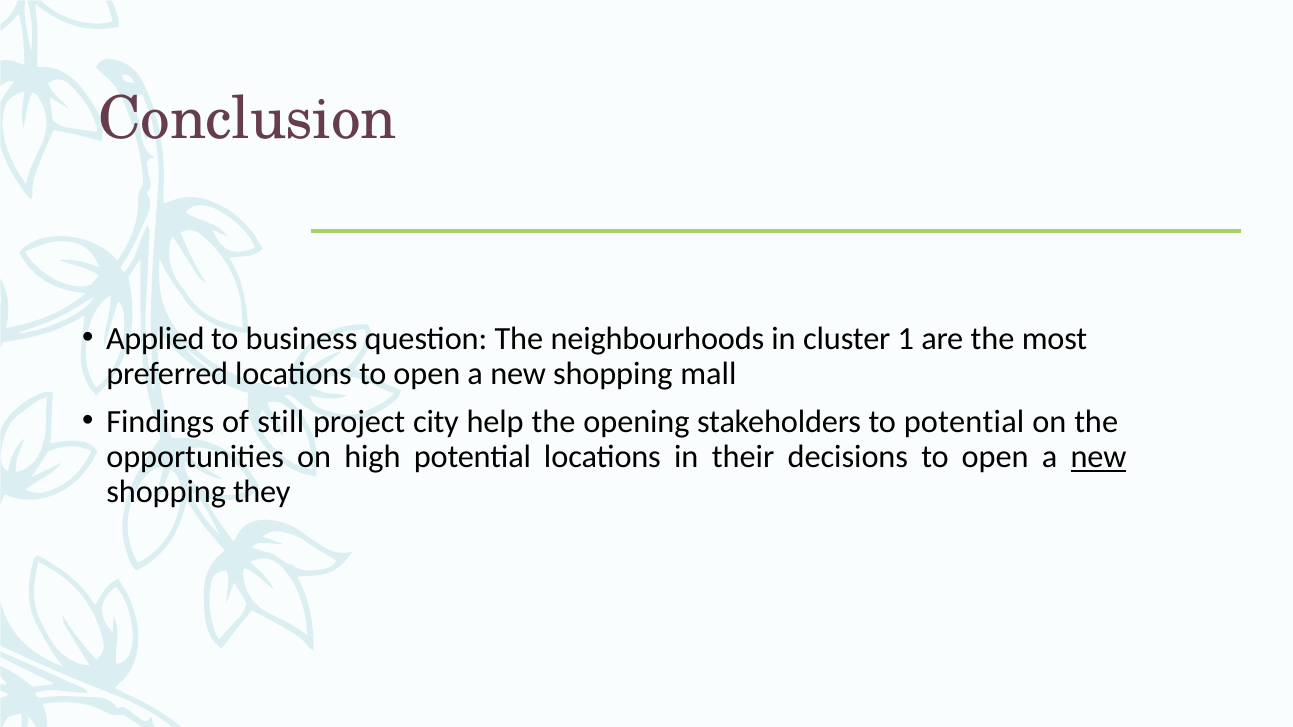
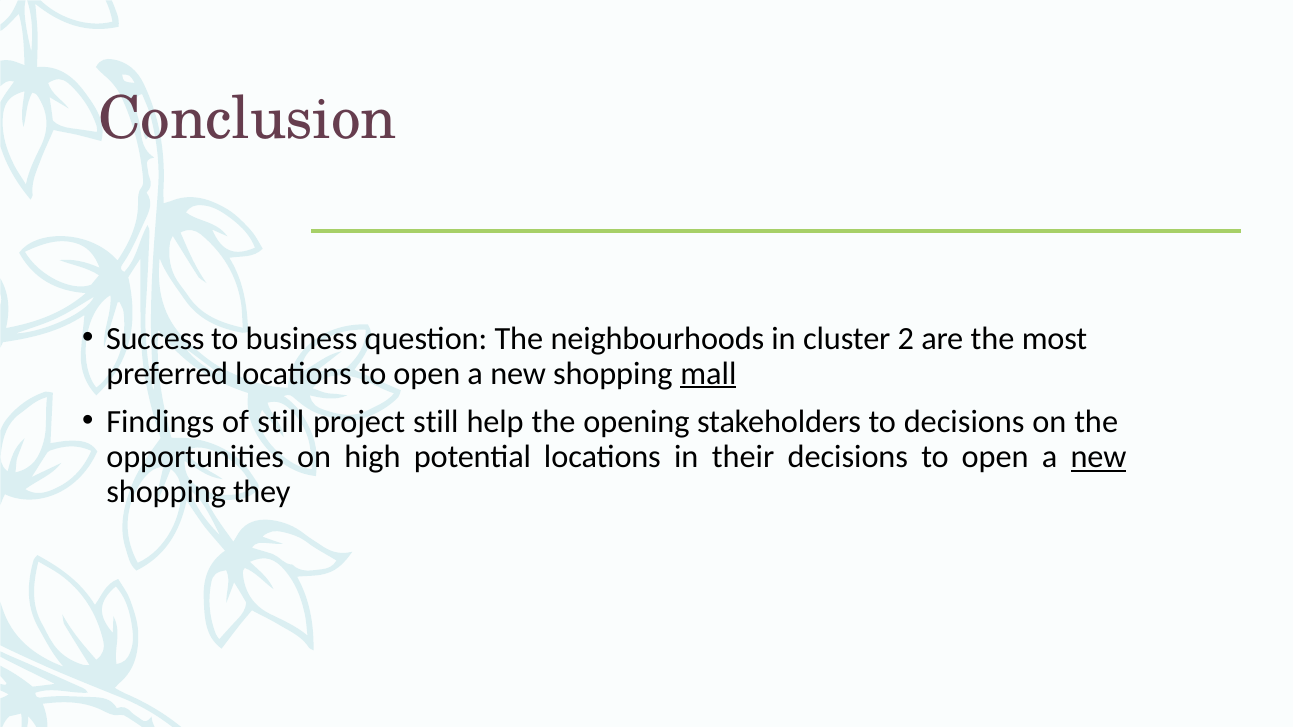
Applied: Applied -> Success
1: 1 -> 2
mall underline: none -> present
project city: city -> still
to potential: potential -> decisions
